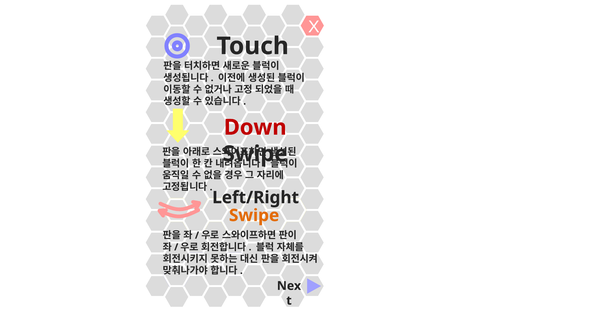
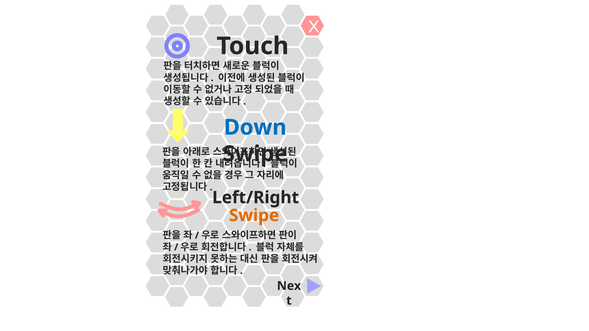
Down colour: red -> blue
